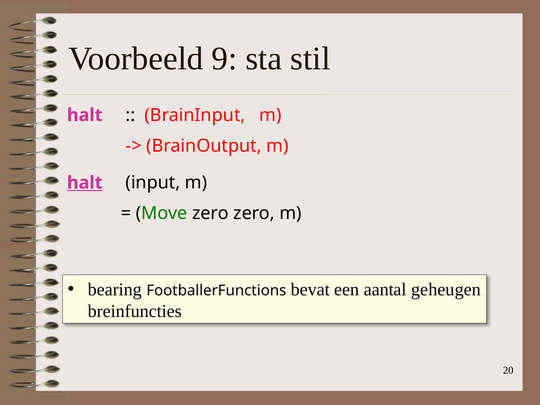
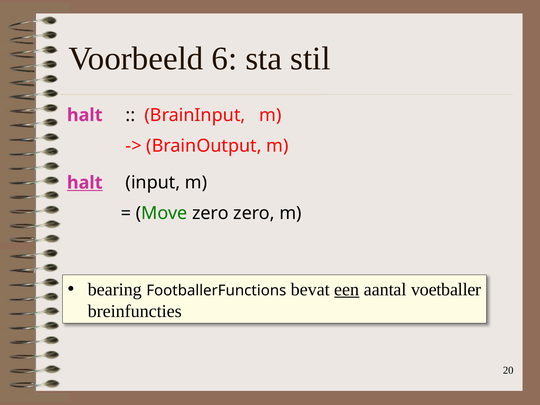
9: 9 -> 6
een underline: none -> present
geheugen: geheugen -> voetballer
